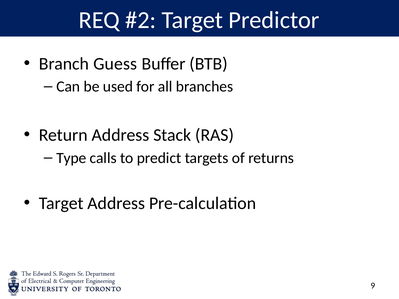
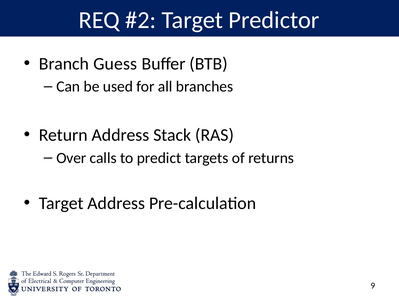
Type: Type -> Over
